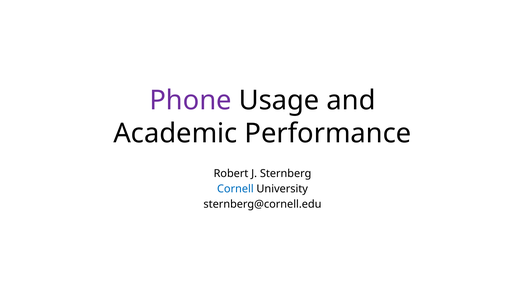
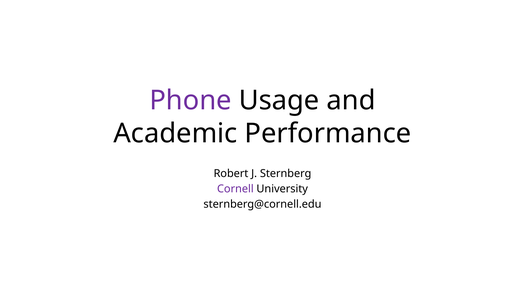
Cornell colour: blue -> purple
